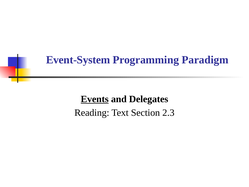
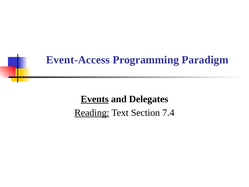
Event-System: Event-System -> Event-Access
Reading underline: none -> present
2.3: 2.3 -> 7.4
